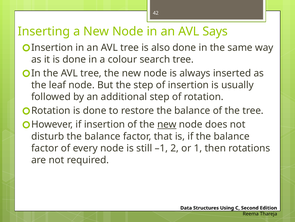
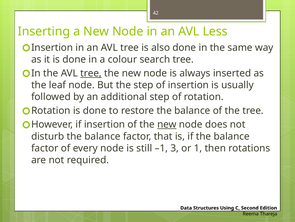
Says: Says -> Less
tree at (91, 73) underline: none -> present
2: 2 -> 3
